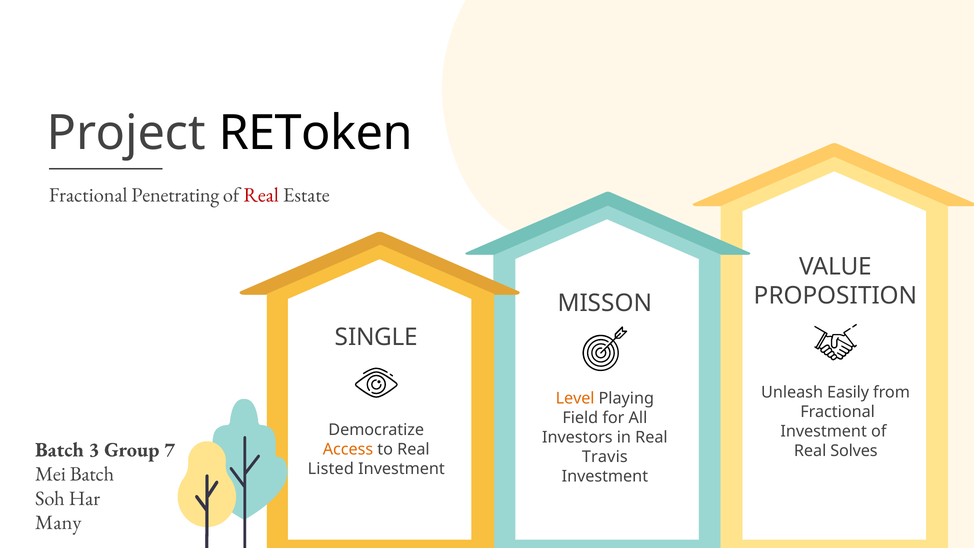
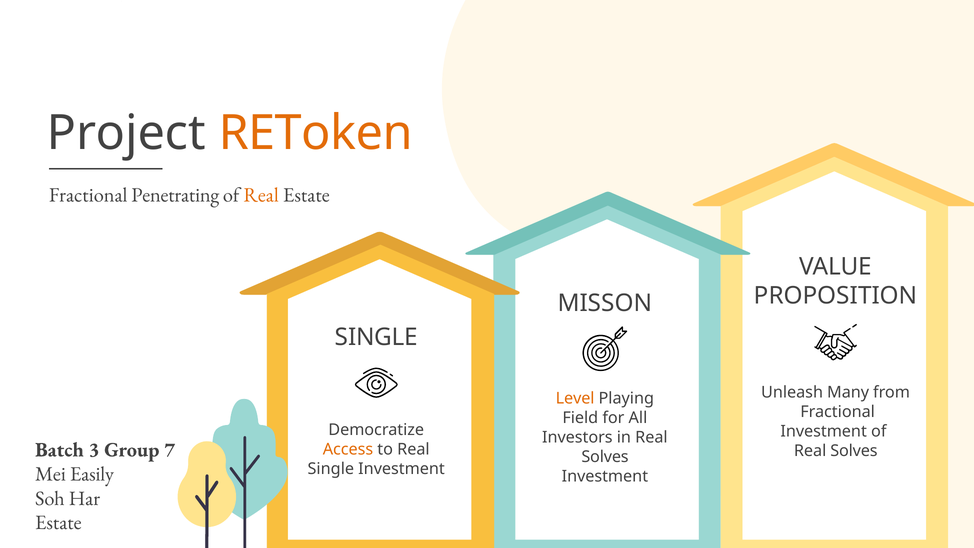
REToken colour: black -> orange
Real at (261, 195) colour: red -> orange
Easily: Easily -> Many
Travis at (605, 457): Travis -> Solves
Listed at (331, 469): Listed -> Single
Mei Batch: Batch -> Easily
Many at (58, 523): Many -> Estate
